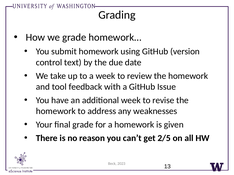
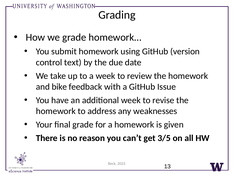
tool: tool -> bike
2/5: 2/5 -> 3/5
